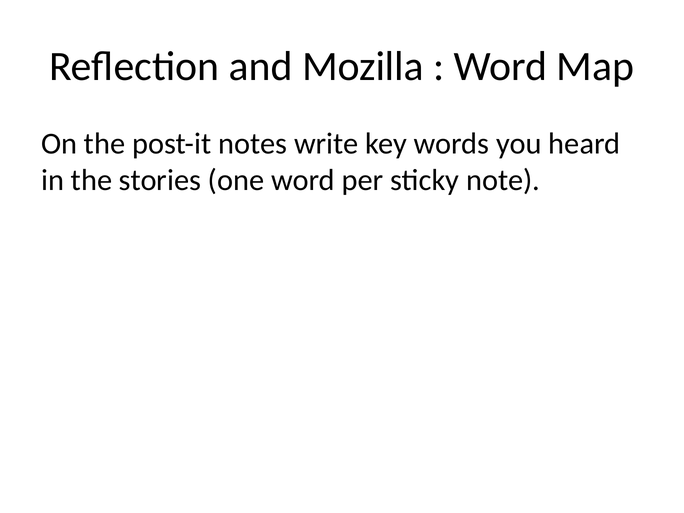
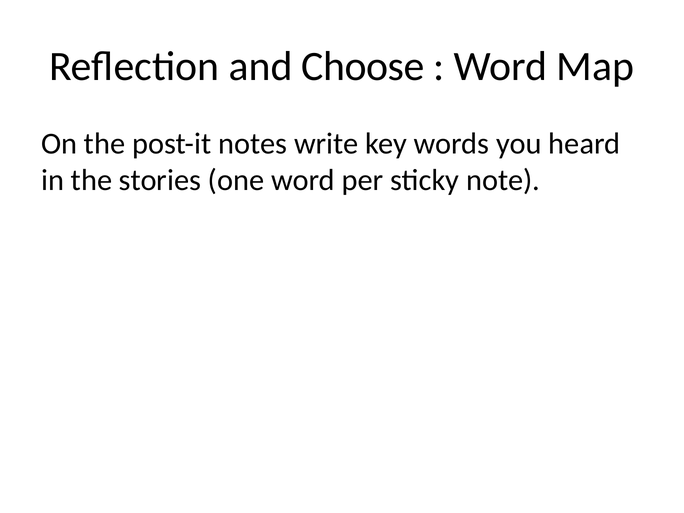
Mozilla: Mozilla -> Choose
